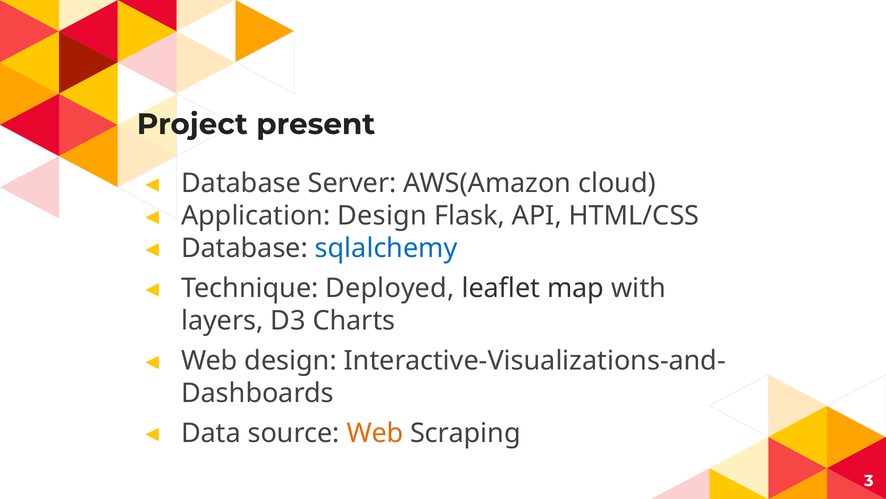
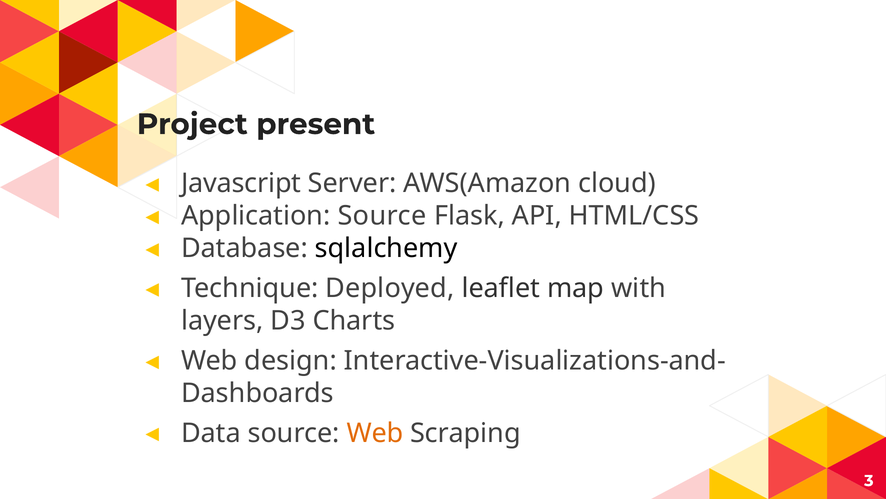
Database at (241, 183): Database -> Javascript
Application Design: Design -> Source
sqlalchemy colour: blue -> black
